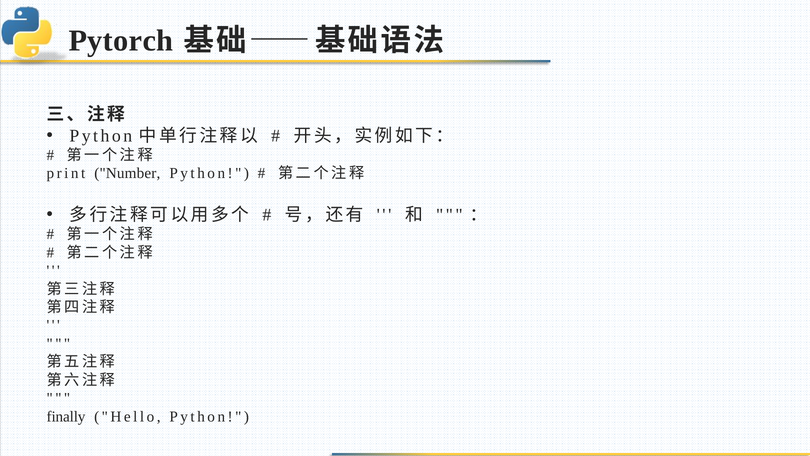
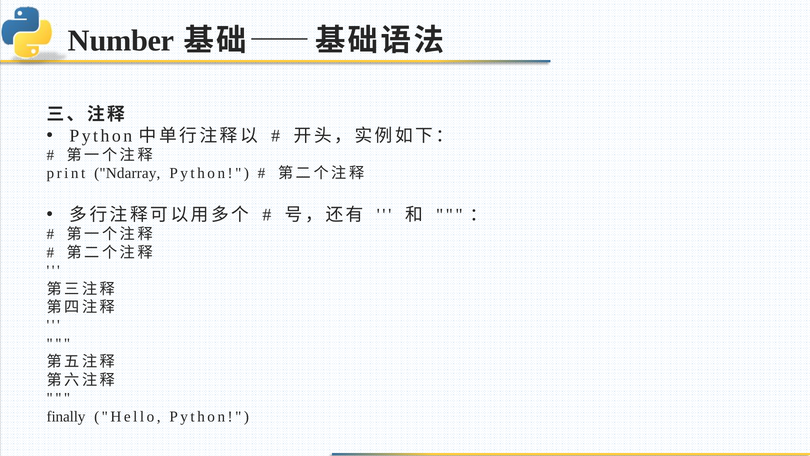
Pytorch: Pytorch -> Number
Number: Number -> Ndarray
